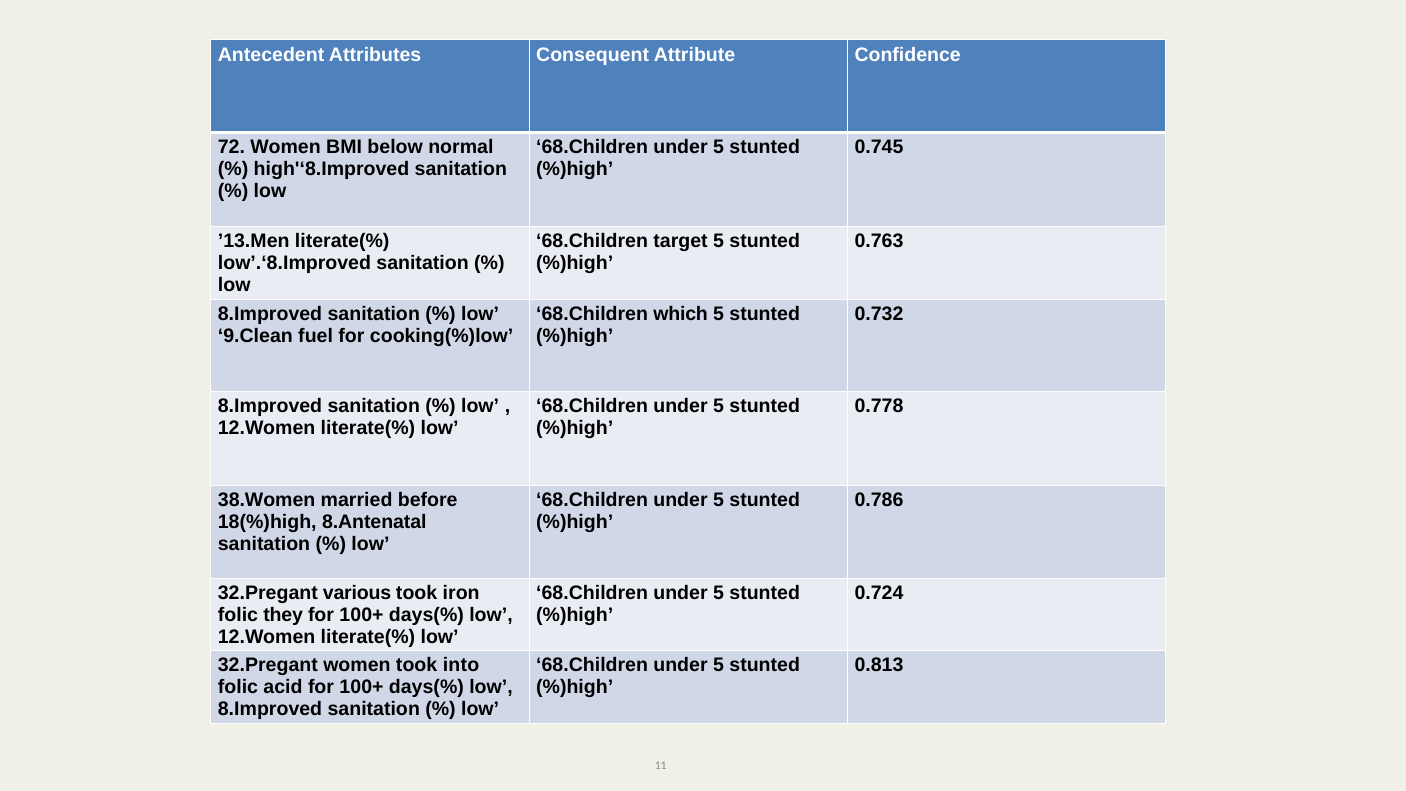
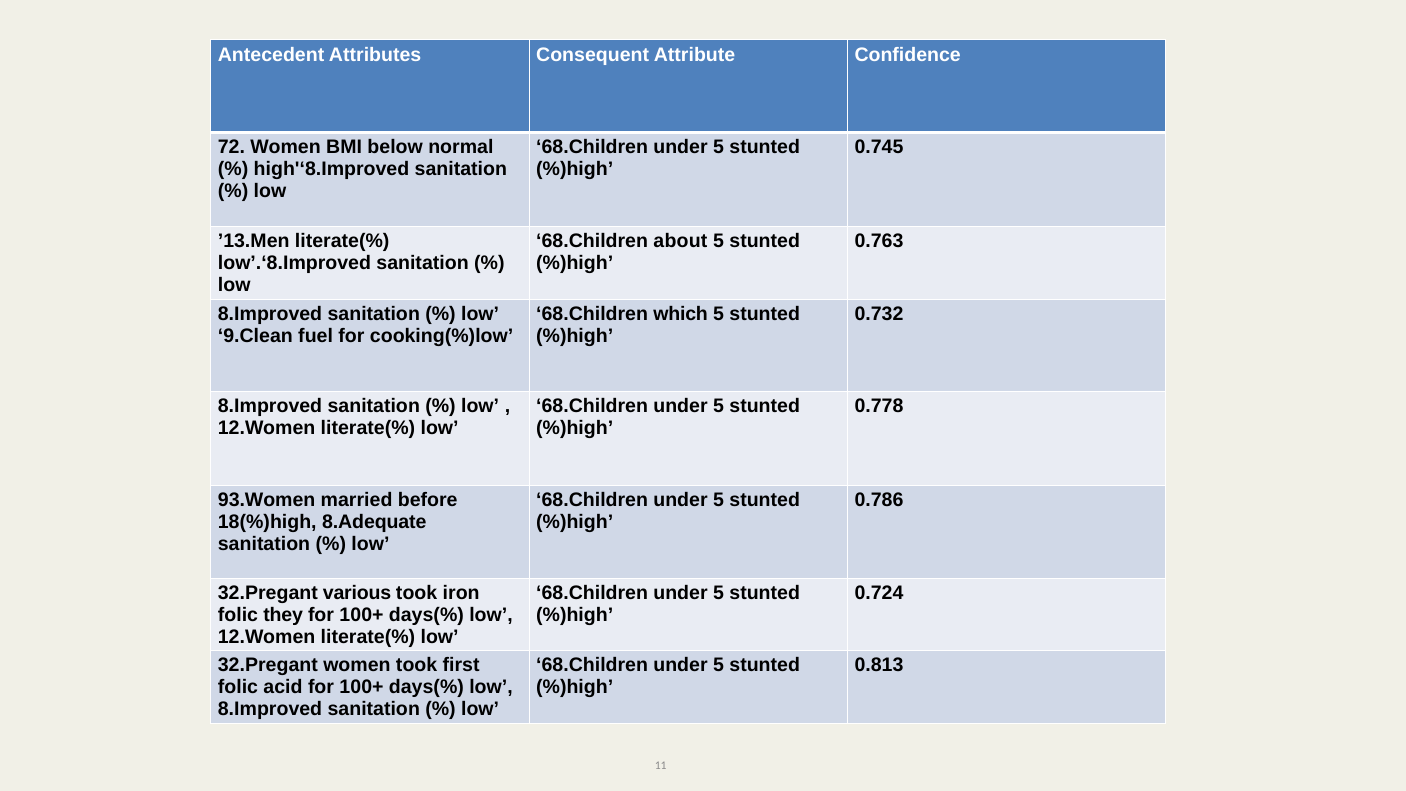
target: target -> about
38.Women: 38.Women -> 93.Women
8.Antenatal: 8.Antenatal -> 8.Adequate
into: into -> first
